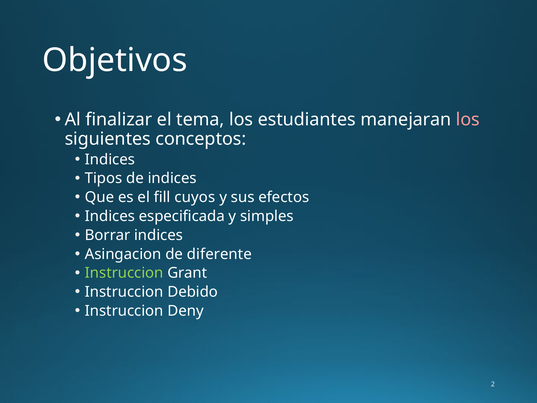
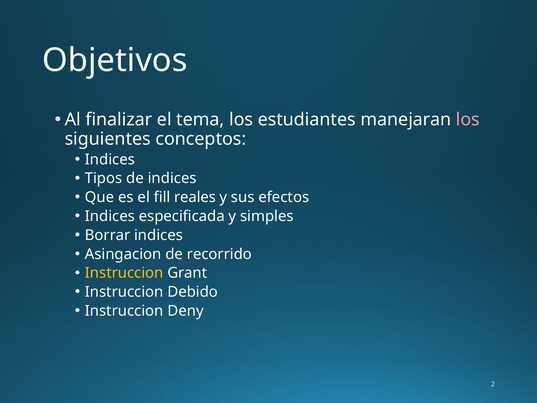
cuyos: cuyos -> reales
diferente: diferente -> recorrido
Instruccion at (124, 273) colour: light green -> yellow
